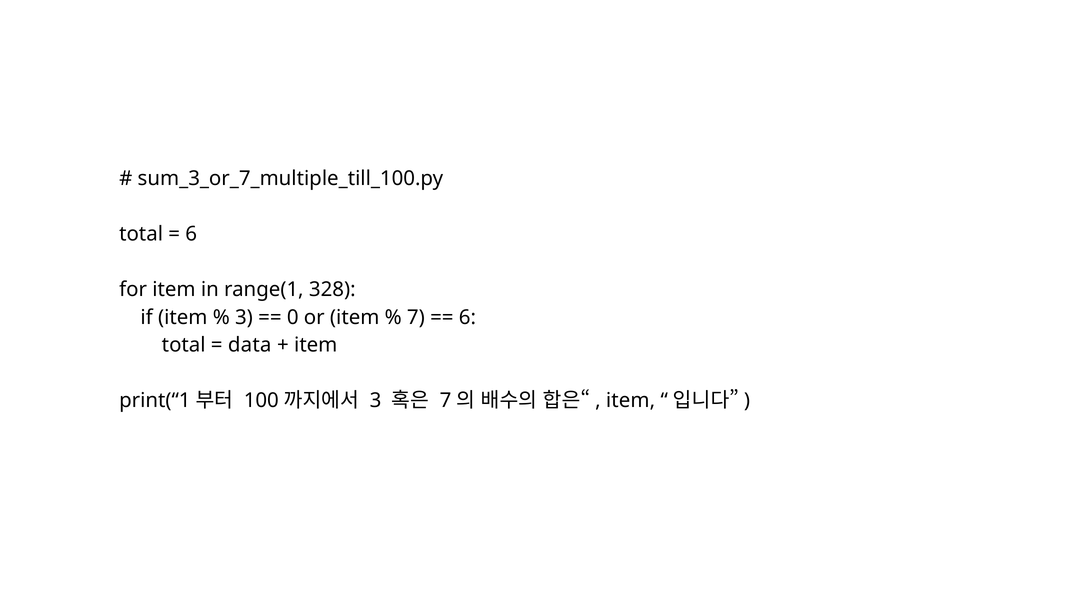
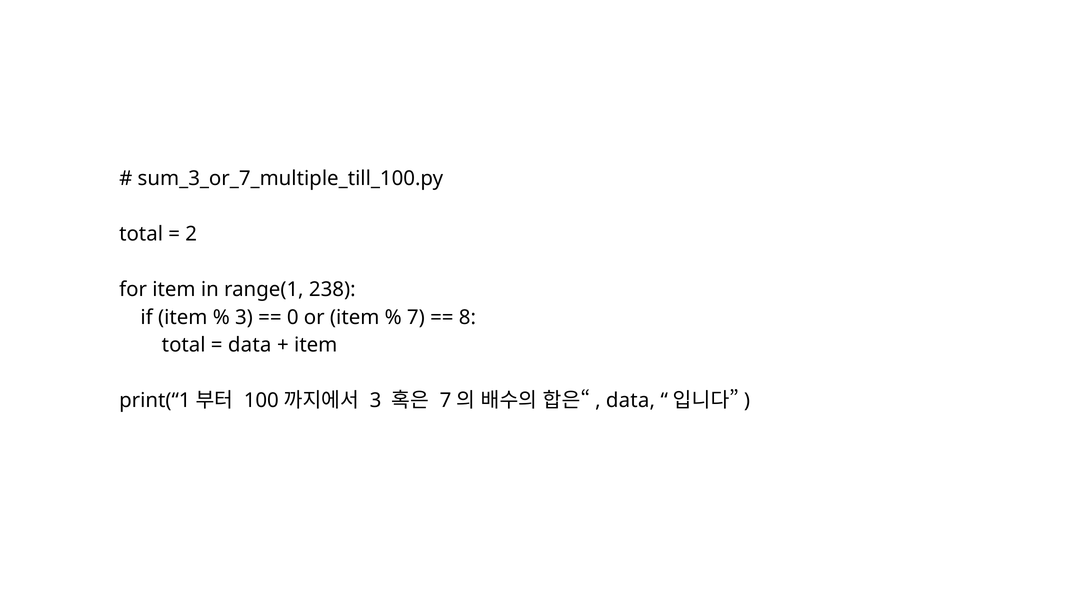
6 at (191, 234): 6 -> 2
328: 328 -> 238
6 at (467, 317): 6 -> 8
item at (631, 400): item -> data
